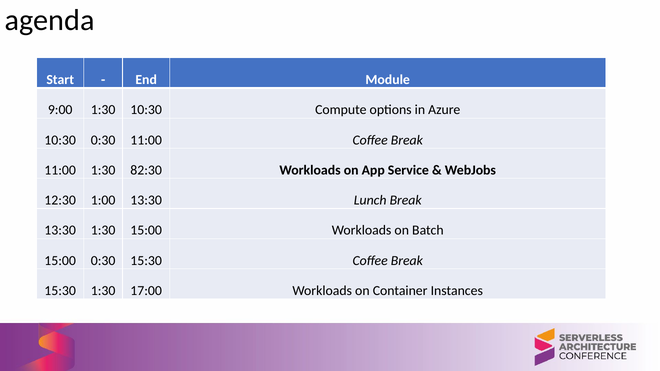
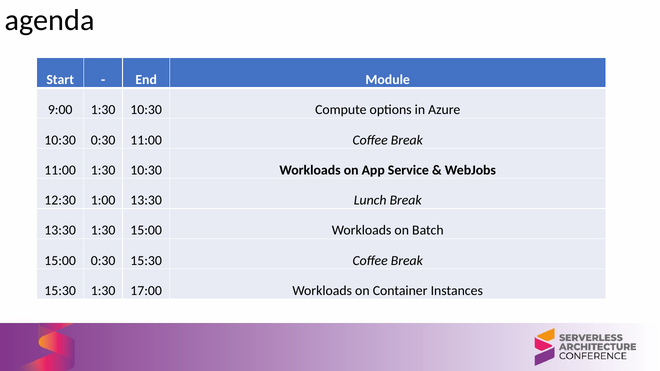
11:00 1:30 82:30: 82:30 -> 10:30
